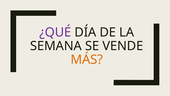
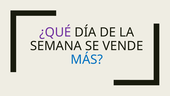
MÁS colour: orange -> blue
